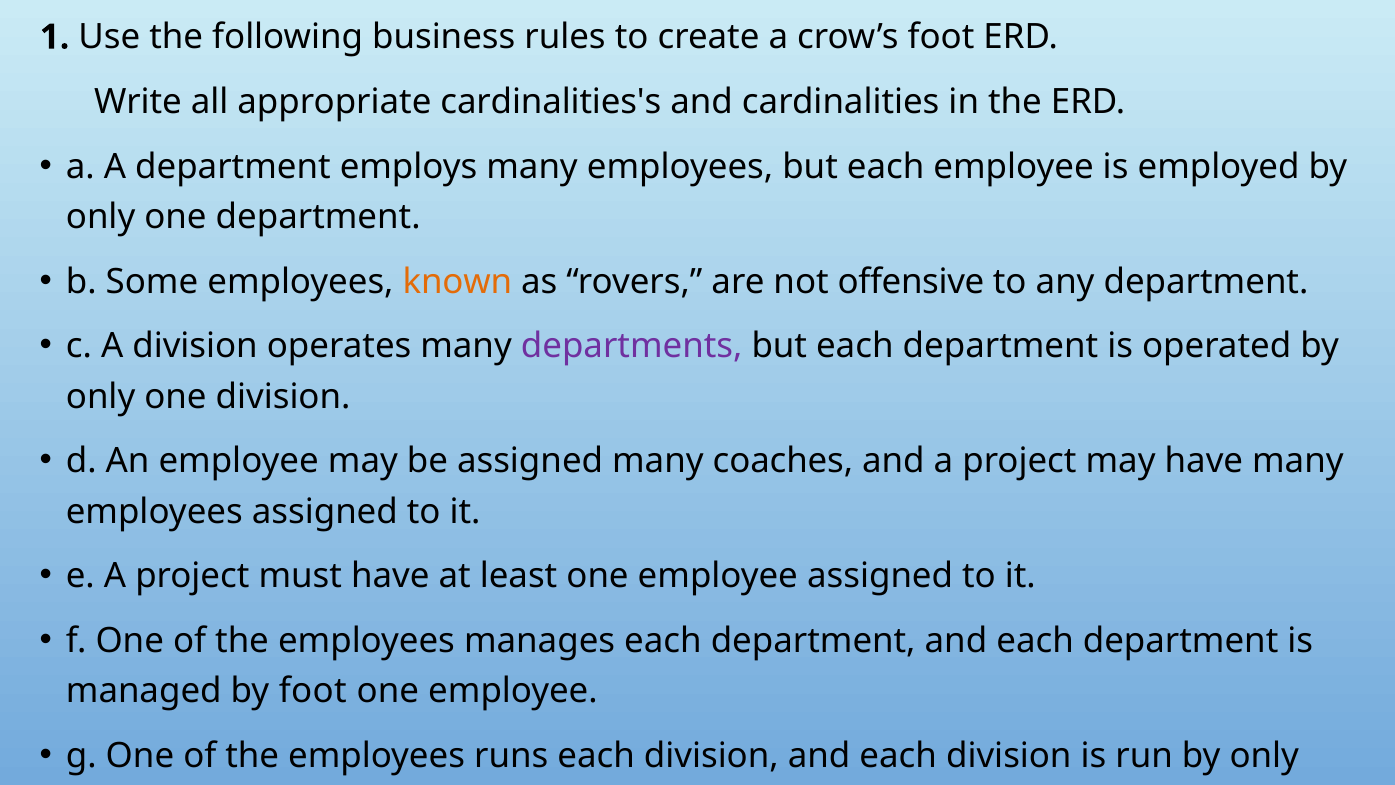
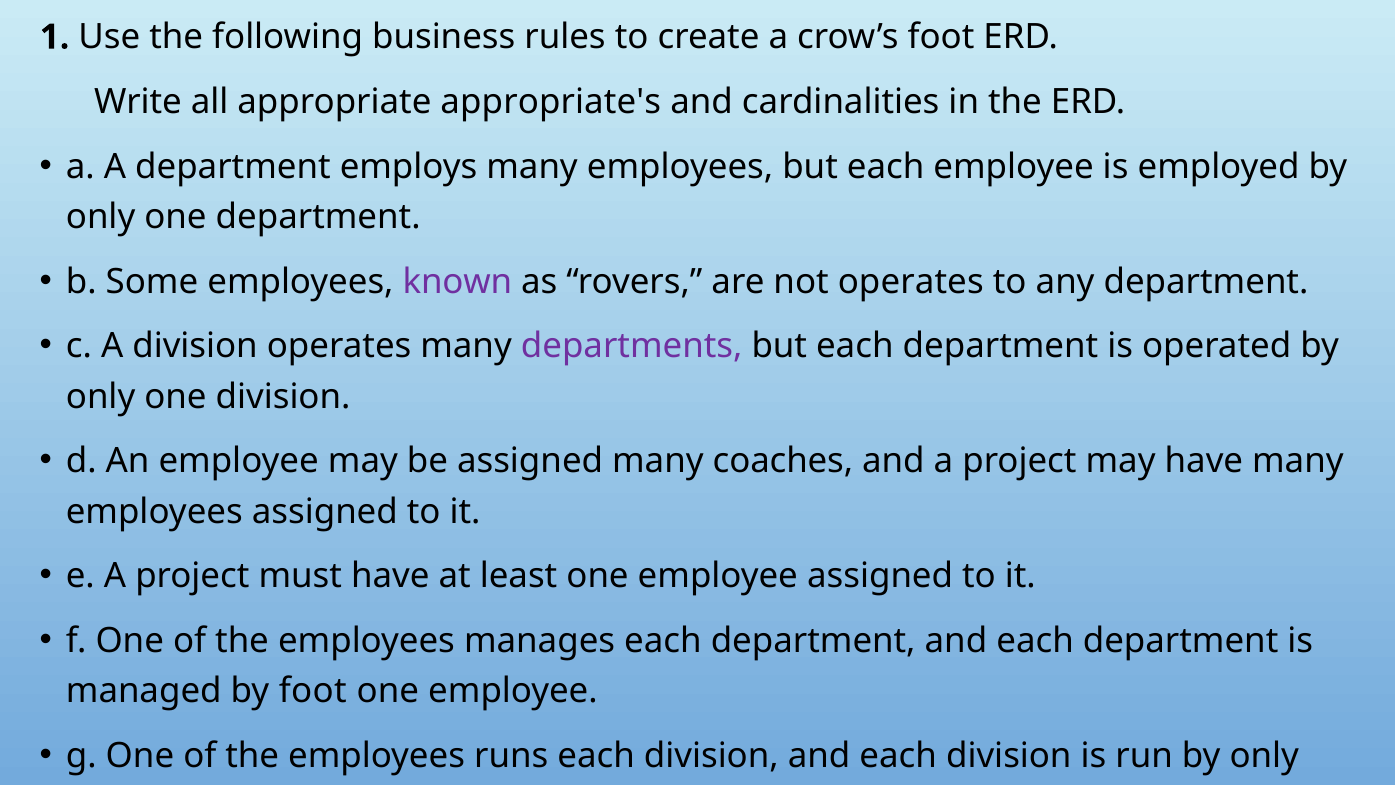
cardinalities's: cardinalities's -> appropriate's
known colour: orange -> purple
not offensive: offensive -> operates
